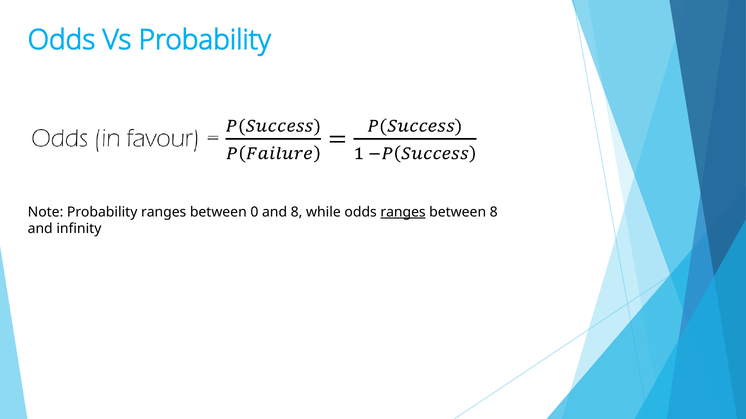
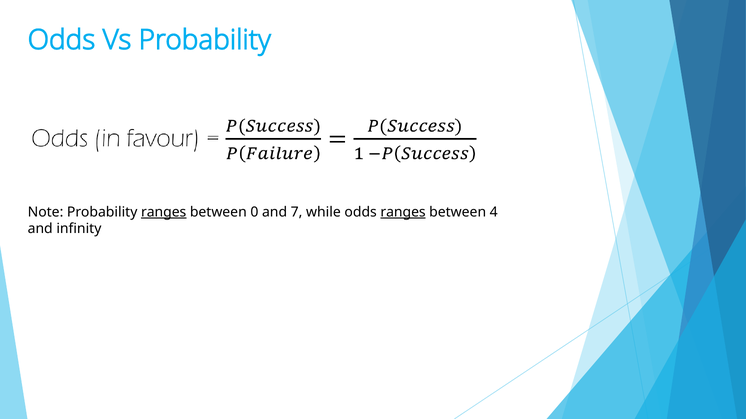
ranges at (164, 212) underline: none -> present
and 8: 8 -> 7
between 8: 8 -> 4
